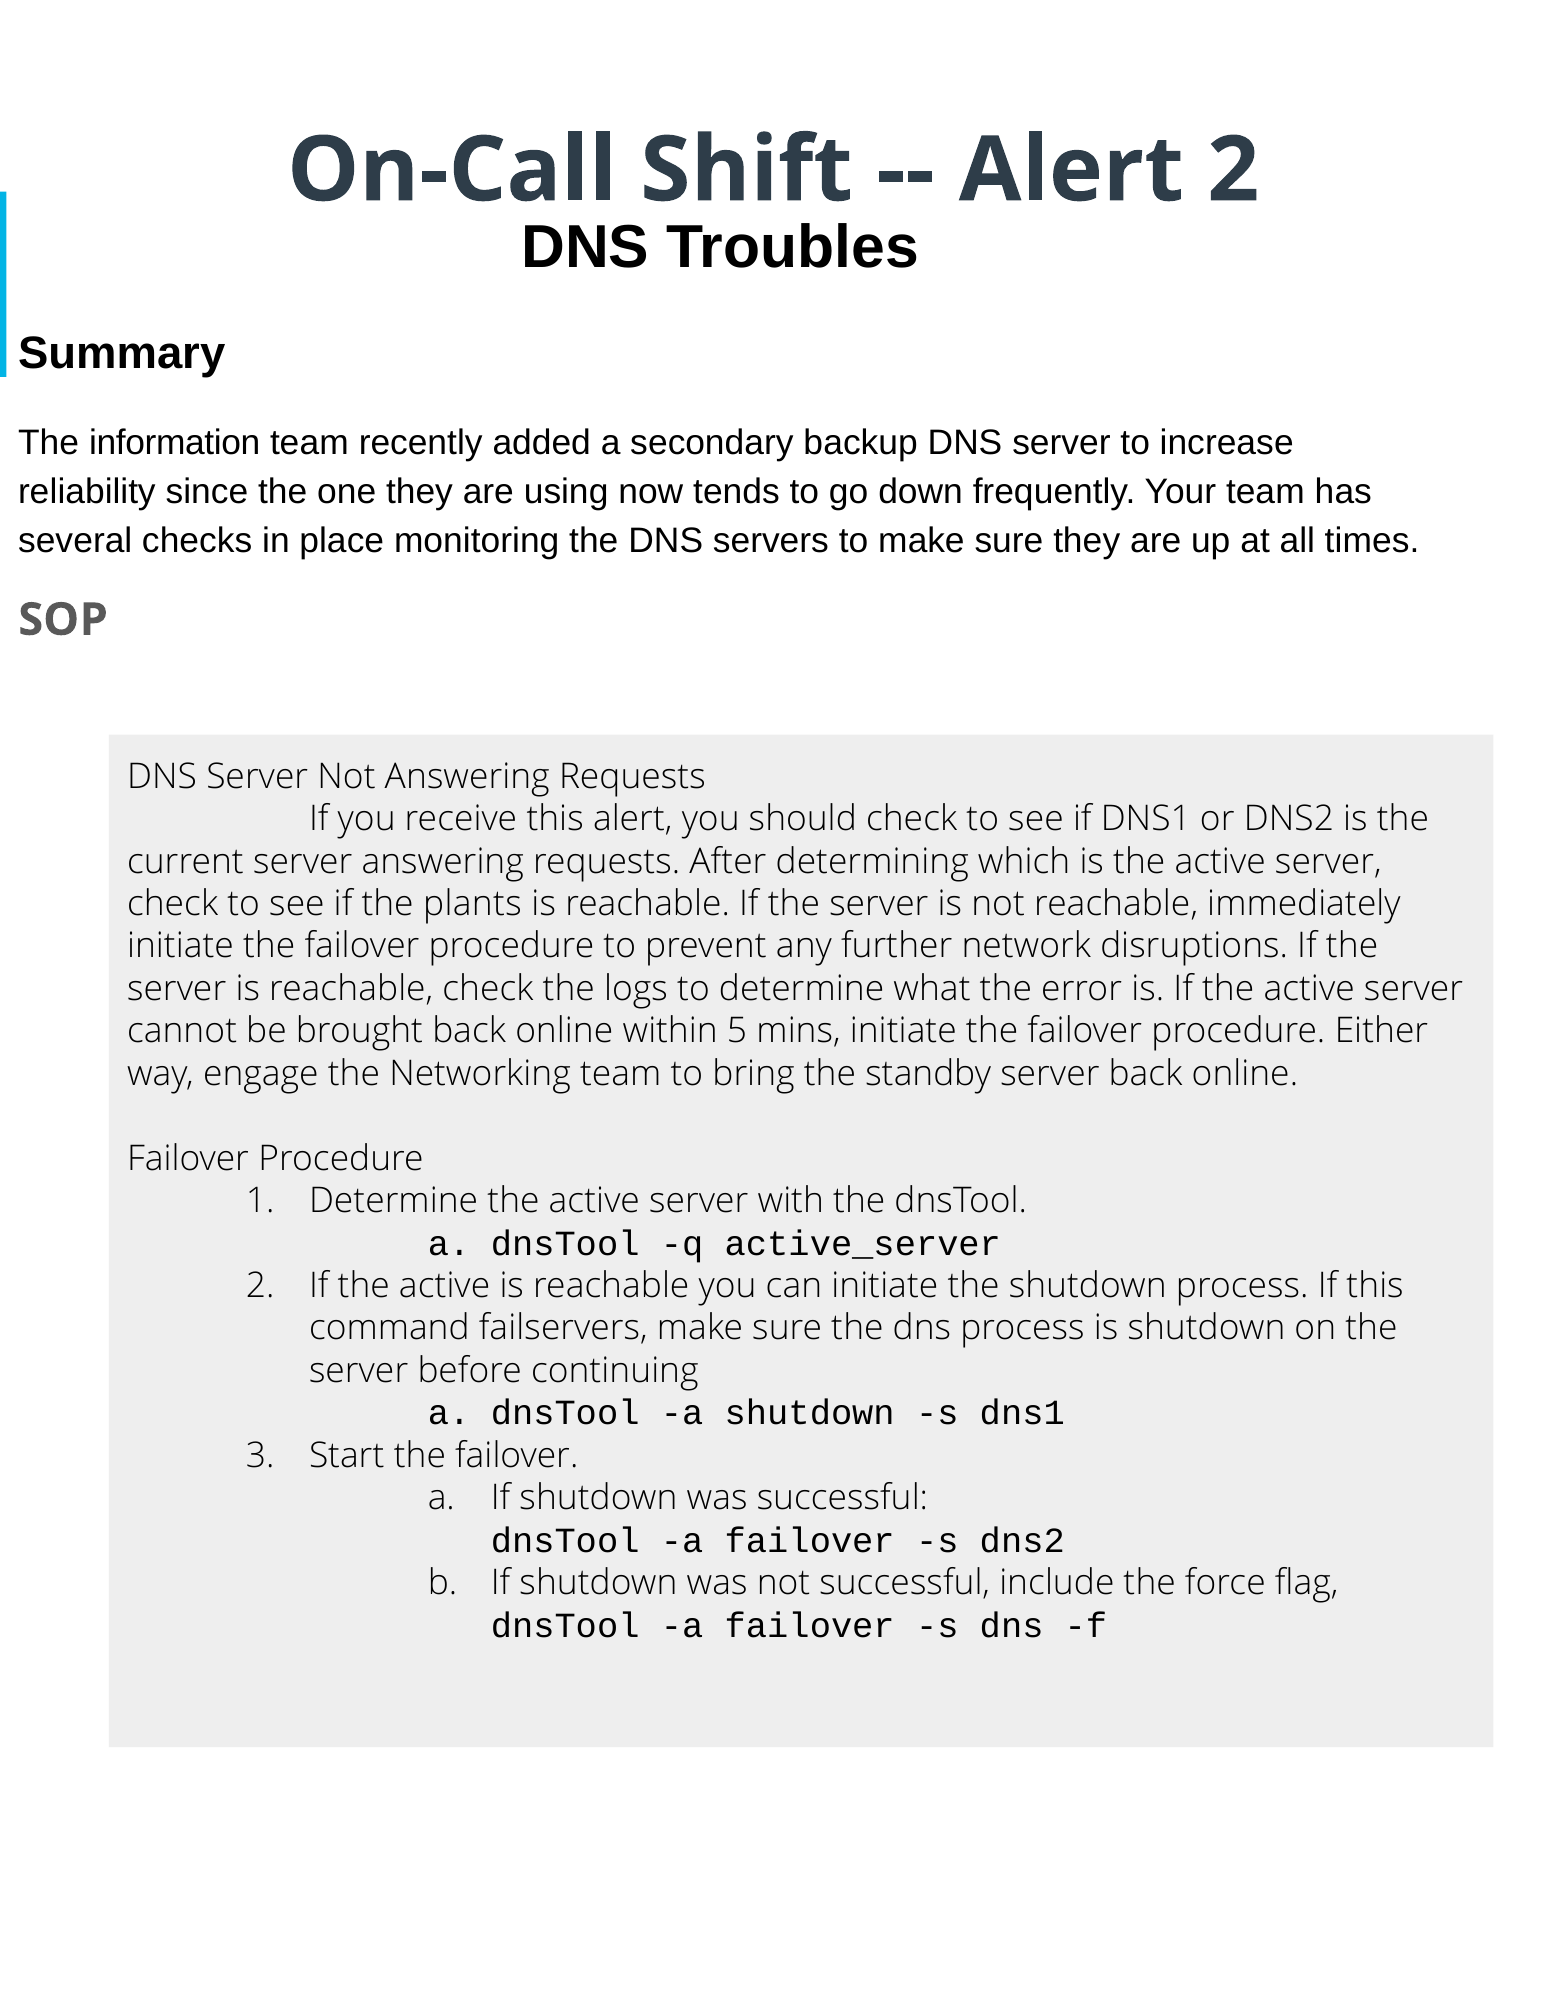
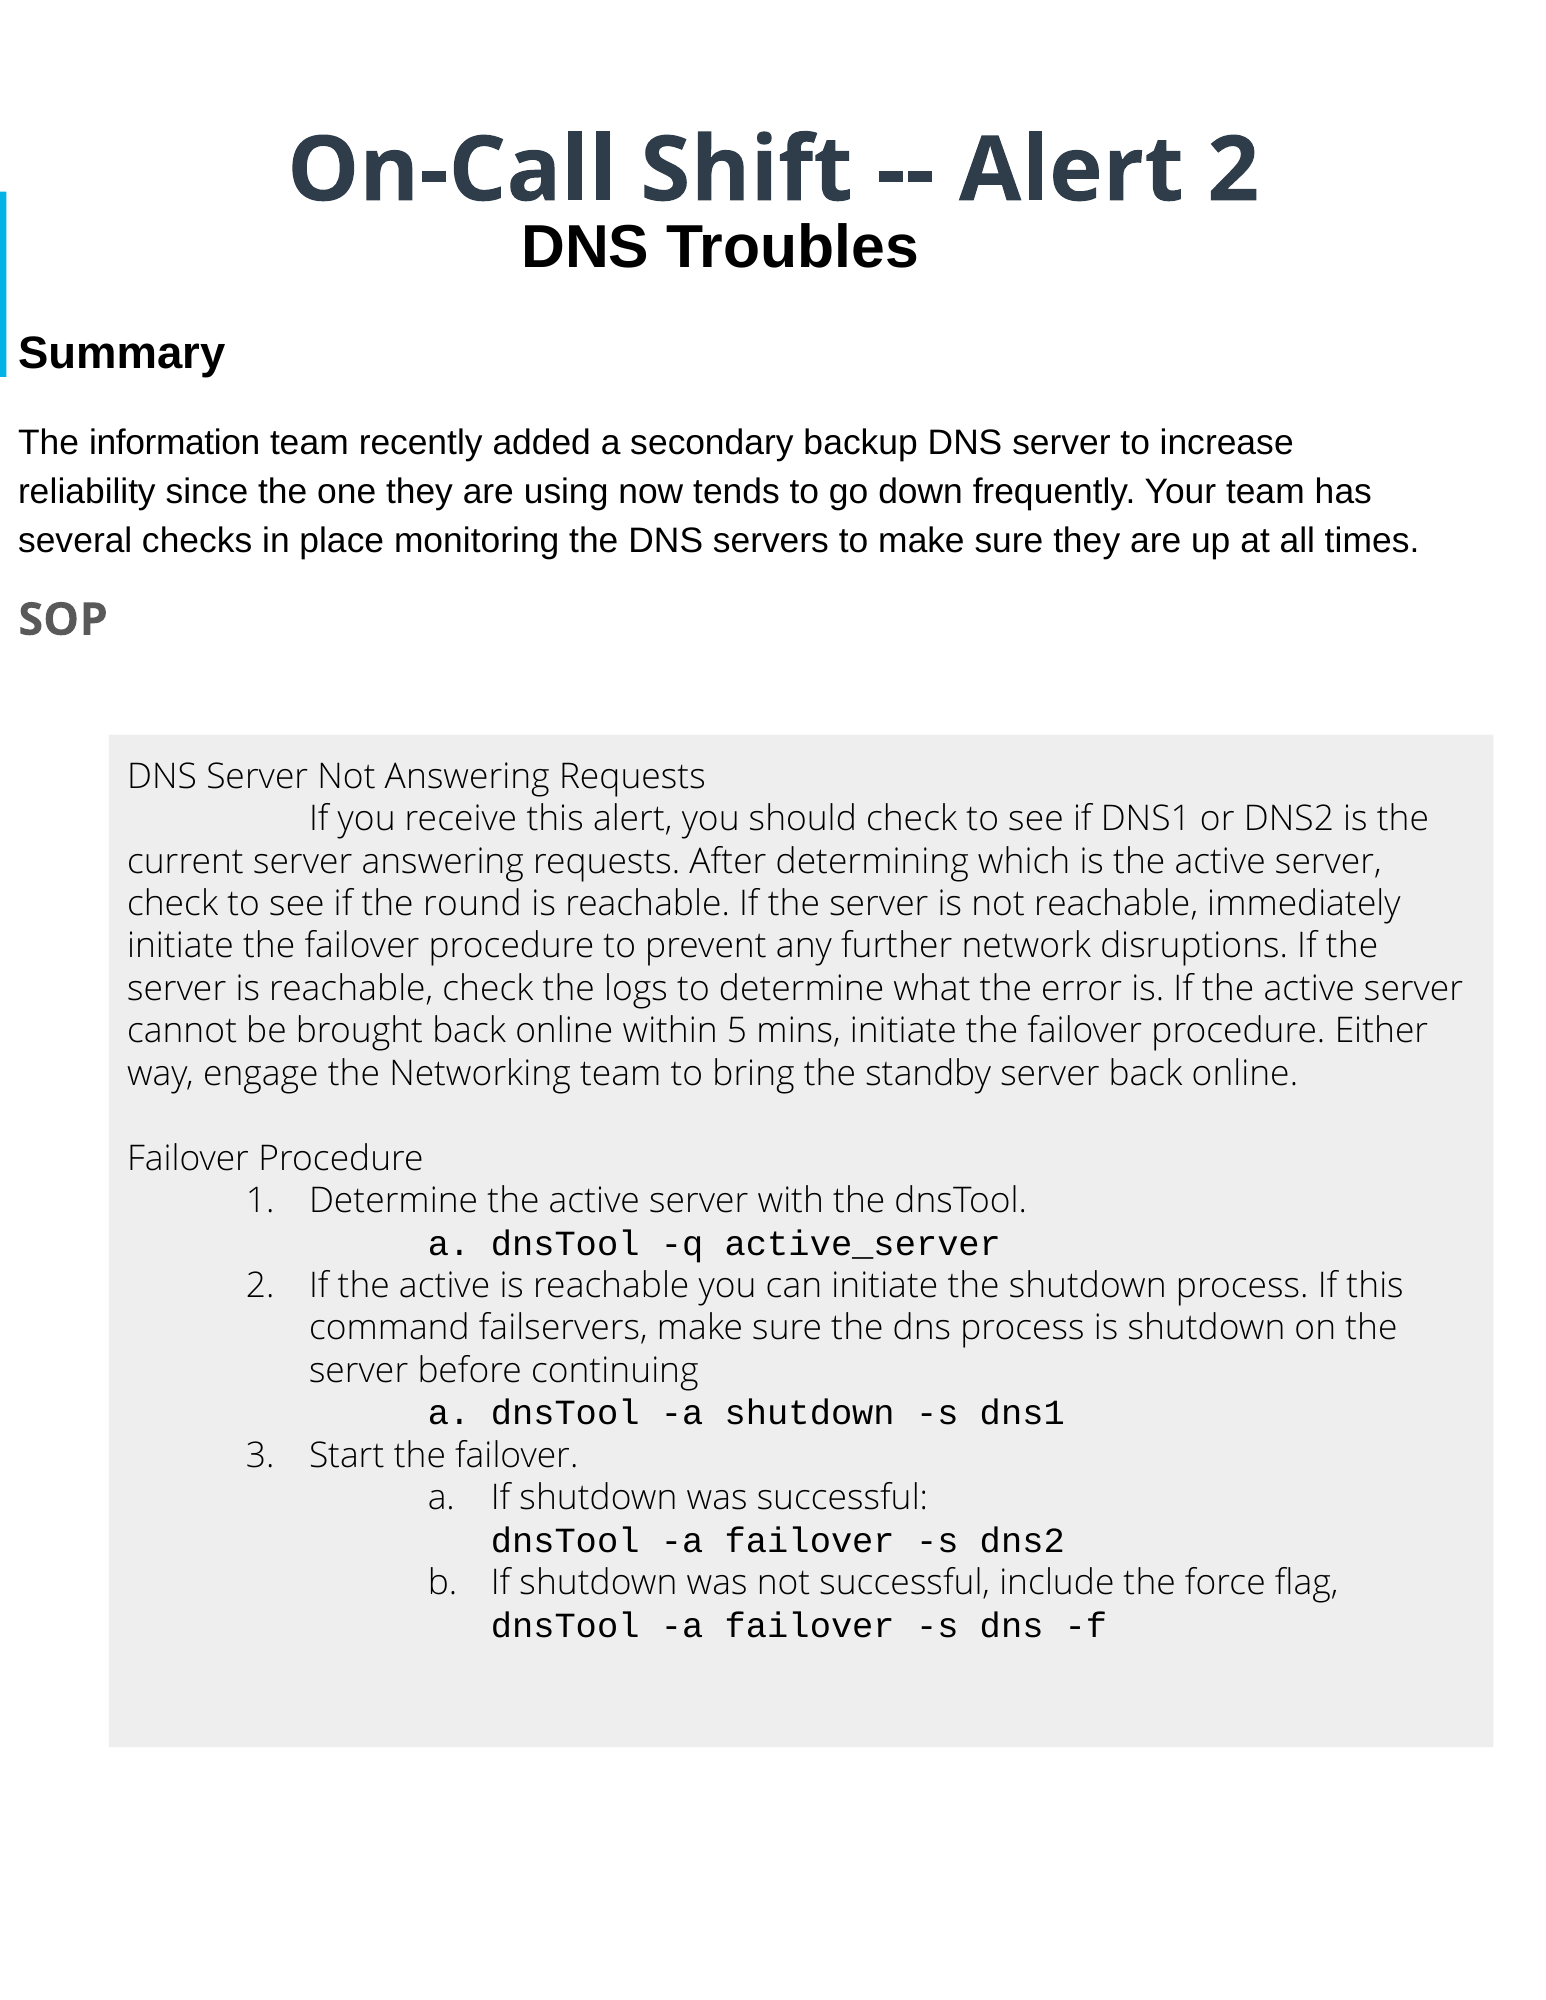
plants: plants -> round
